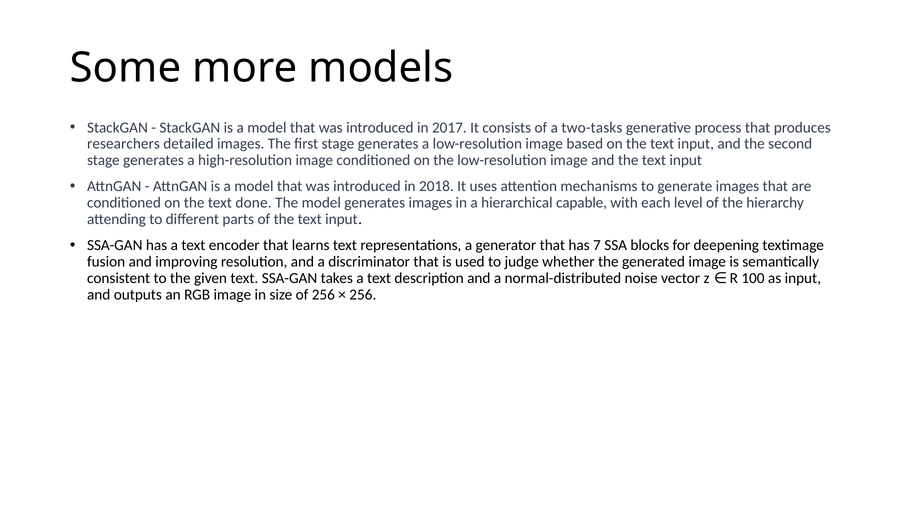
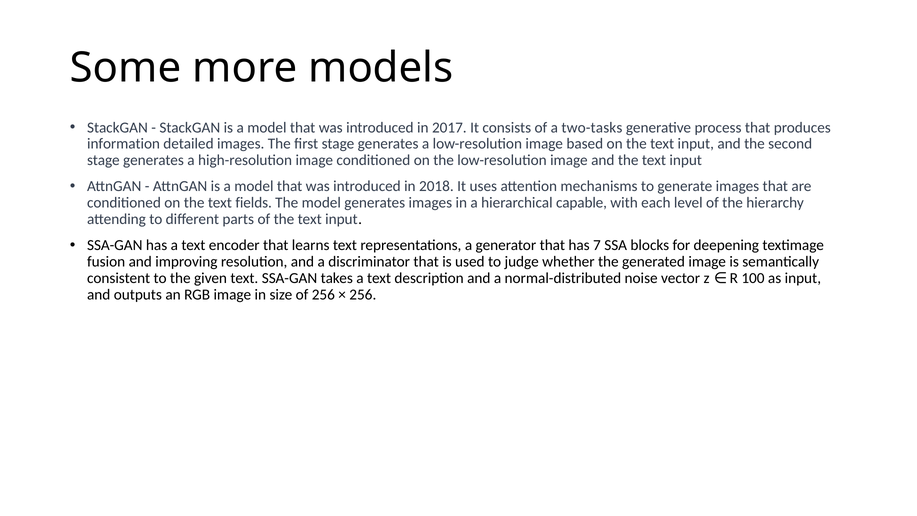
researchers: researchers -> information
done: done -> fields
